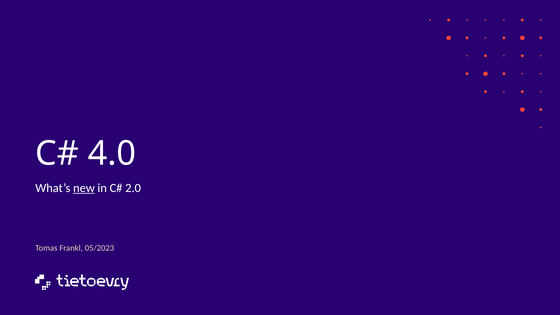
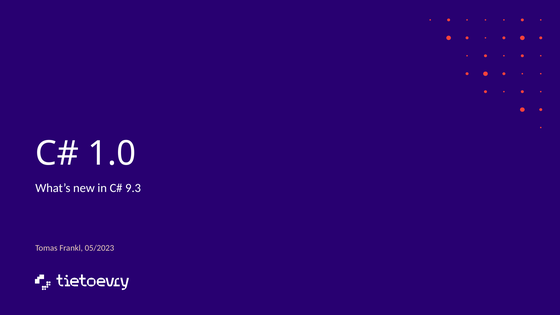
4.0: 4.0 -> 1.0
new underline: present -> none
2.0: 2.0 -> 9.3
